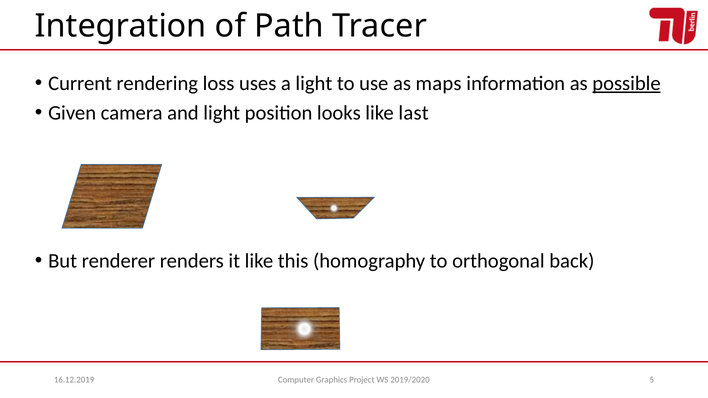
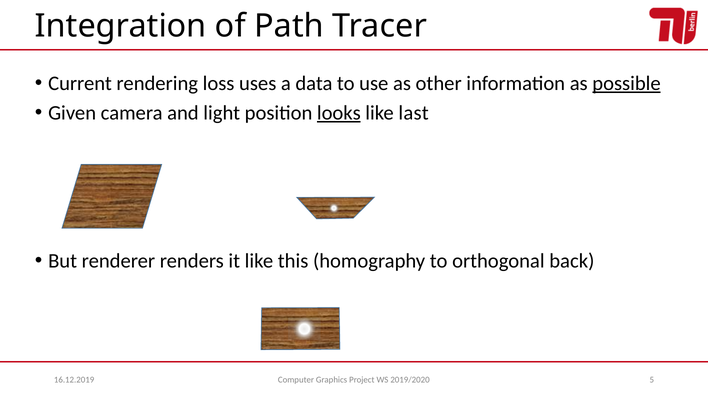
a light: light -> data
maps: maps -> other
looks underline: none -> present
